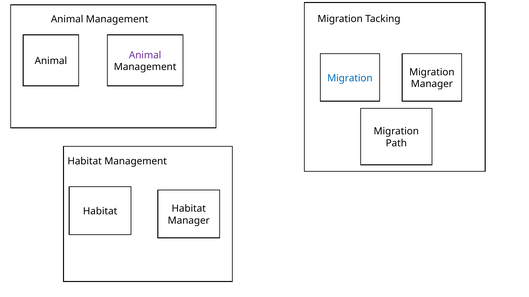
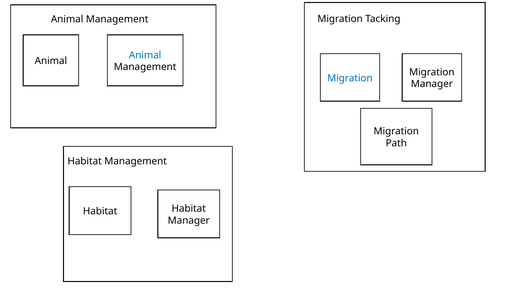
Animal at (145, 55) colour: purple -> blue
